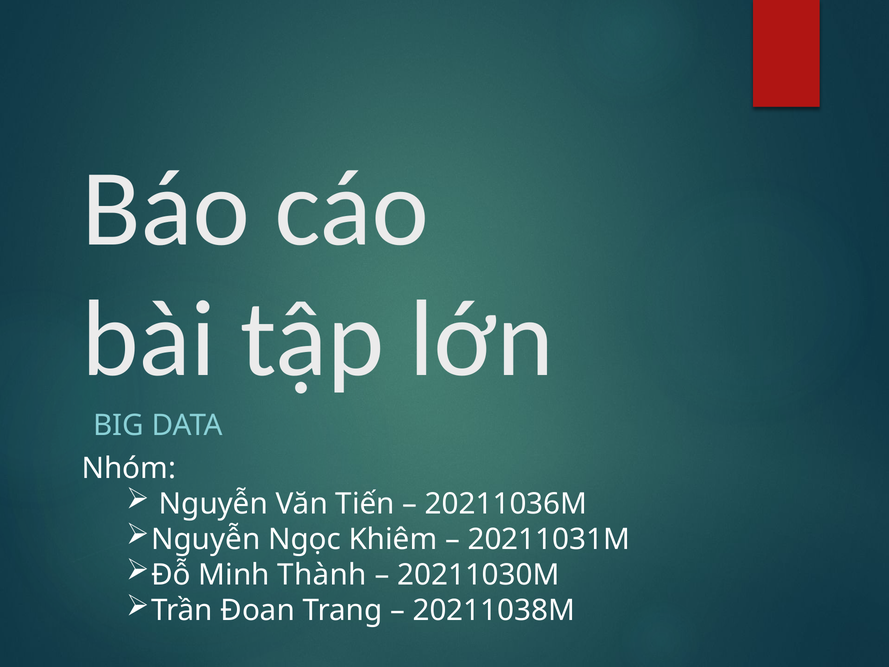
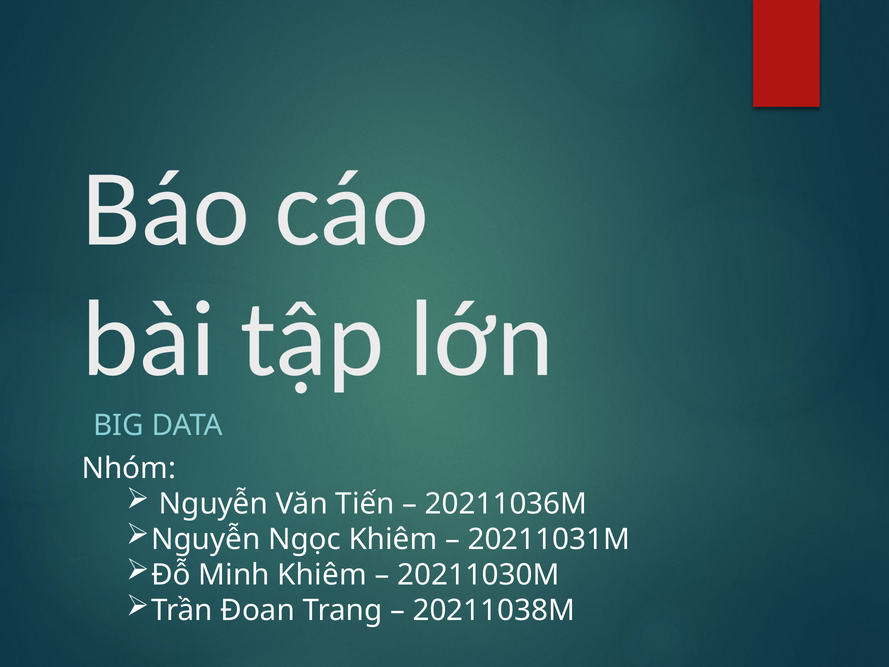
Minh Thành: Thành -> Khiêm
